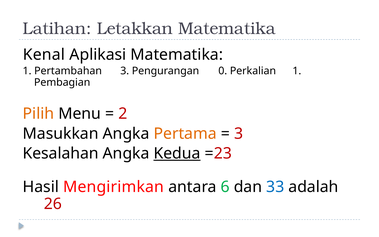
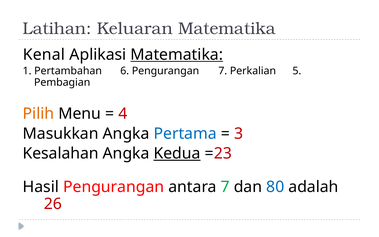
Letakkan: Letakkan -> Keluaran
Matematika at (177, 55) underline: none -> present
Pertambahan 3: 3 -> 6
Pengurangan 0: 0 -> 7
Perkalian 1: 1 -> 5
2: 2 -> 4
Pertama colour: orange -> blue
Hasil Mengirimkan: Mengirimkan -> Pengurangan
antara 6: 6 -> 7
33: 33 -> 80
